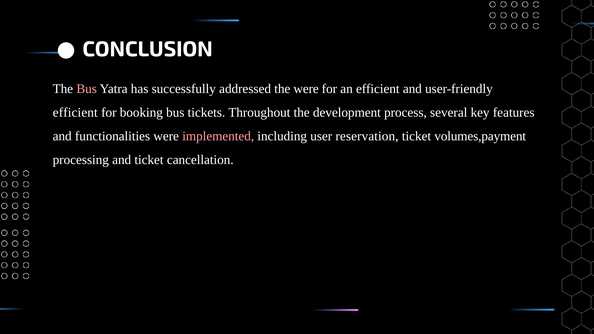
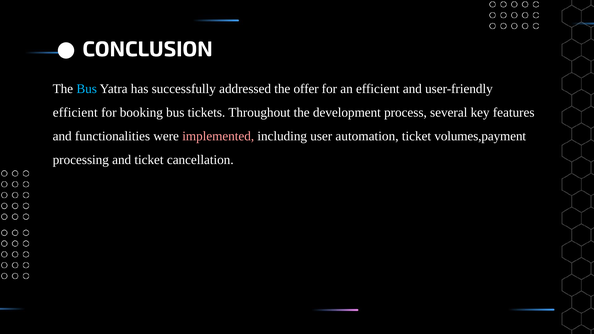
Bus at (87, 89) colour: pink -> light blue
the were: were -> offer
reservation: reservation -> automation
